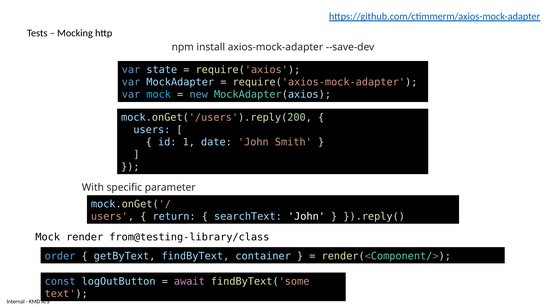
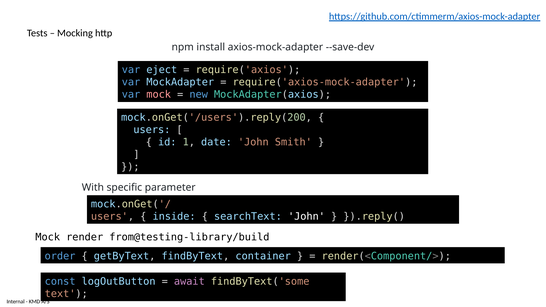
state: state -> eject
mock at (159, 95) colour: light blue -> pink
return: return -> inside
from@testing-library/class: from@testing-library/class -> from@testing-library/build
